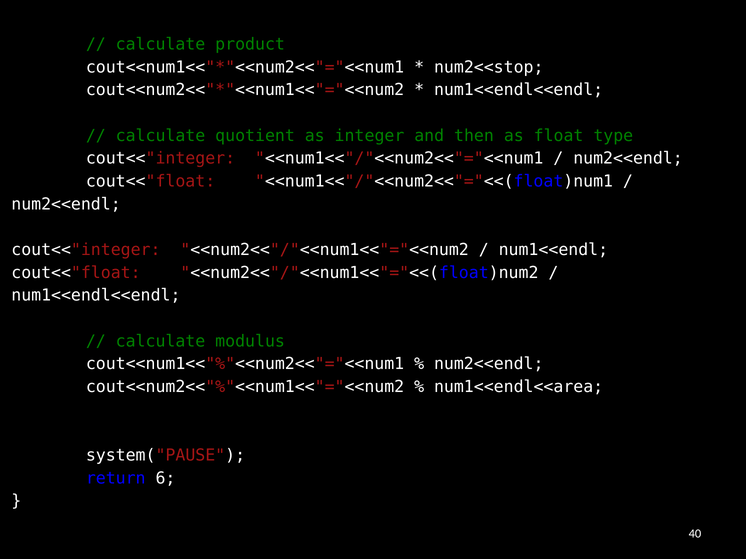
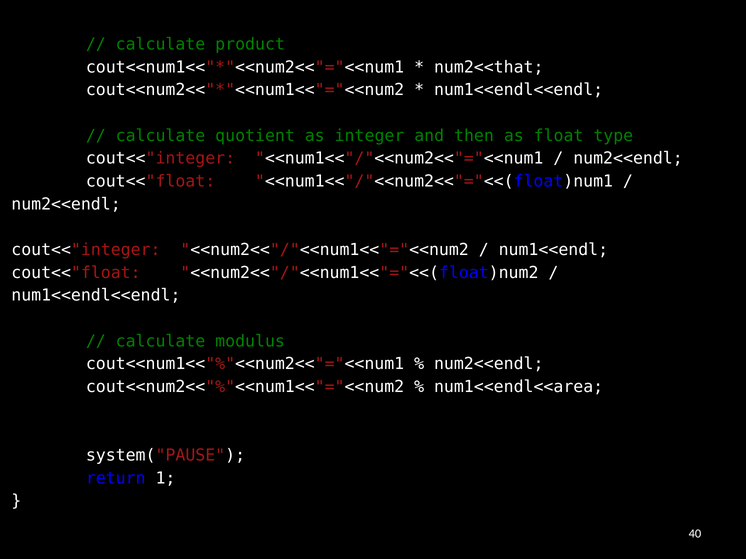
num2<<stop: num2<<stop -> num2<<that
6: 6 -> 1
